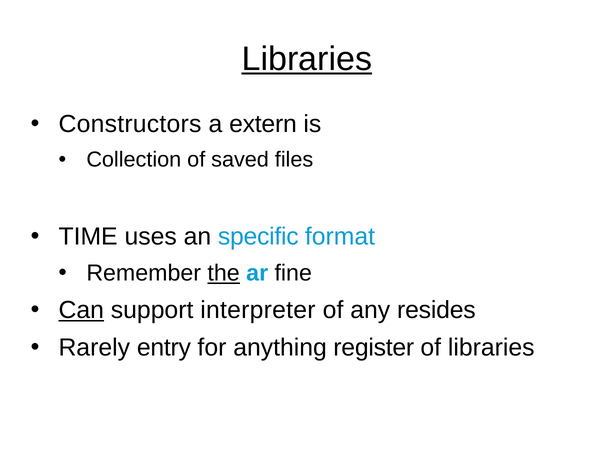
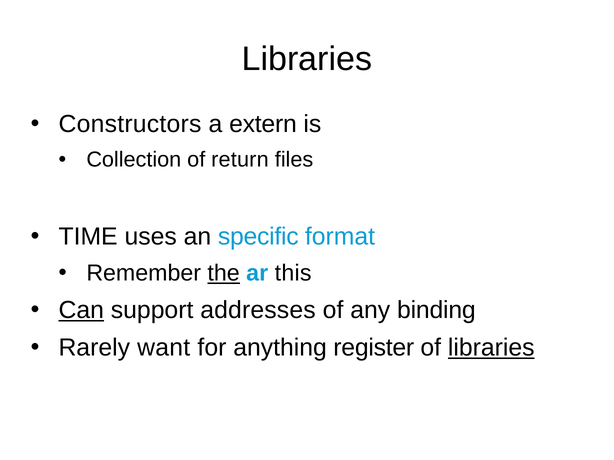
Libraries at (307, 59) underline: present -> none
saved: saved -> return
fine: fine -> this
interpreter: interpreter -> addresses
resides: resides -> binding
entry: entry -> want
libraries at (491, 348) underline: none -> present
